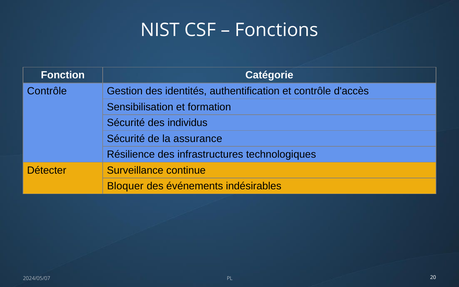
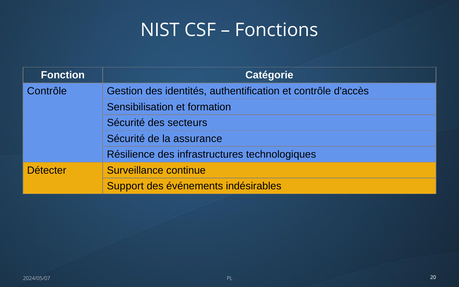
individus: individus -> secteurs
Bloquer: Bloquer -> Support
